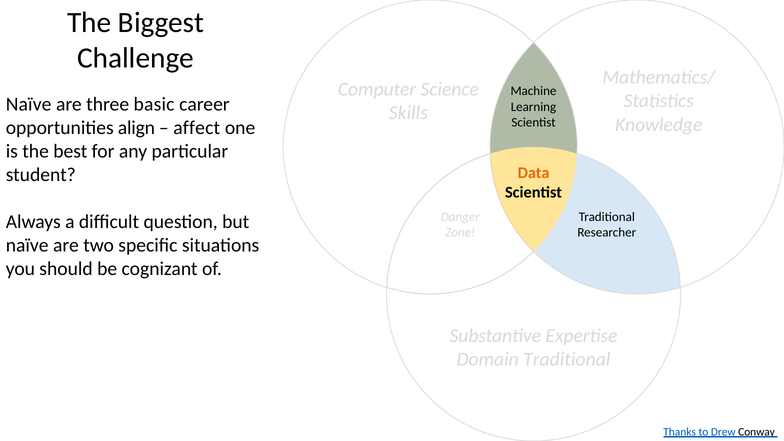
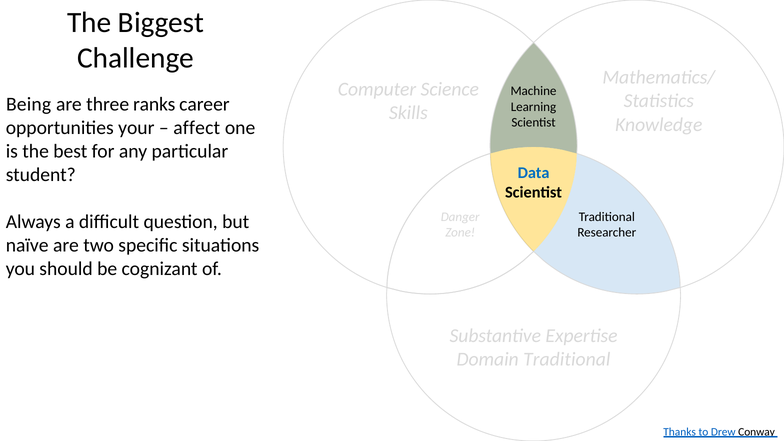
Naïve at (29, 104): Naïve -> Being
basic: basic -> ranks
align: align -> your
Data colour: orange -> blue
